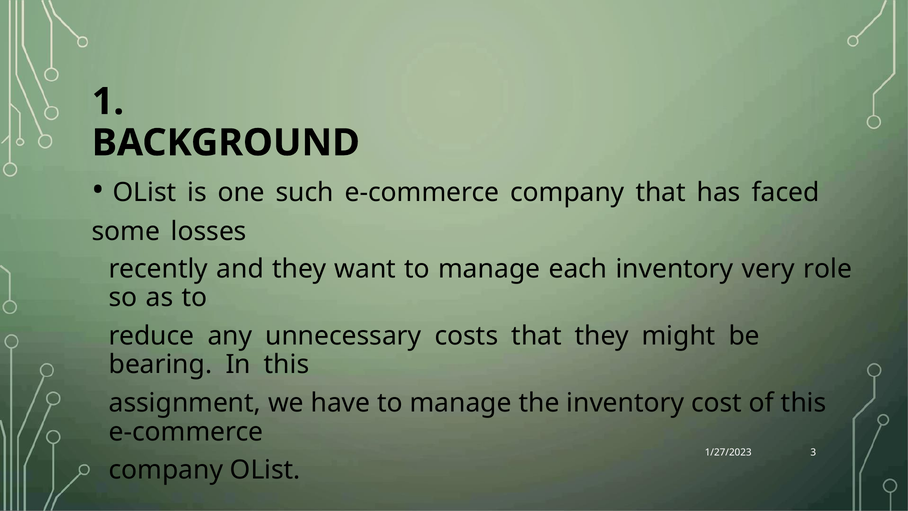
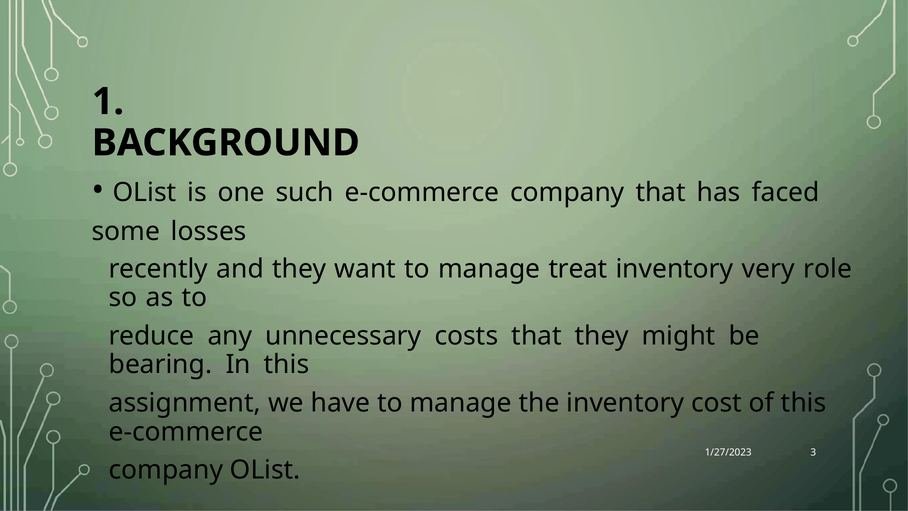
each: each -> treat
